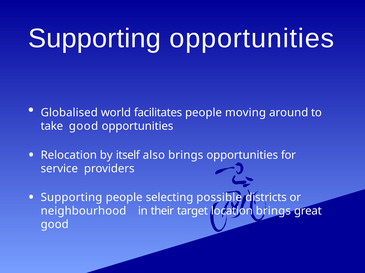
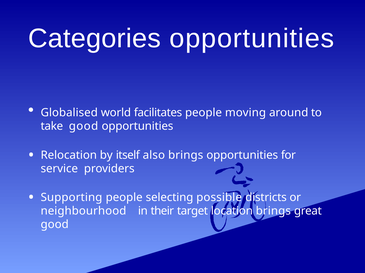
Supporting at (95, 39): Supporting -> Categories
